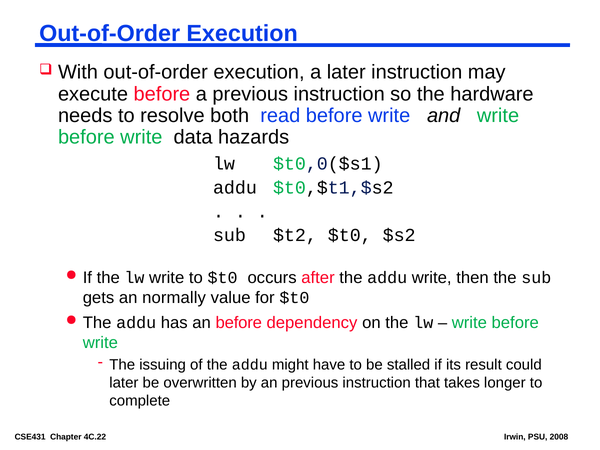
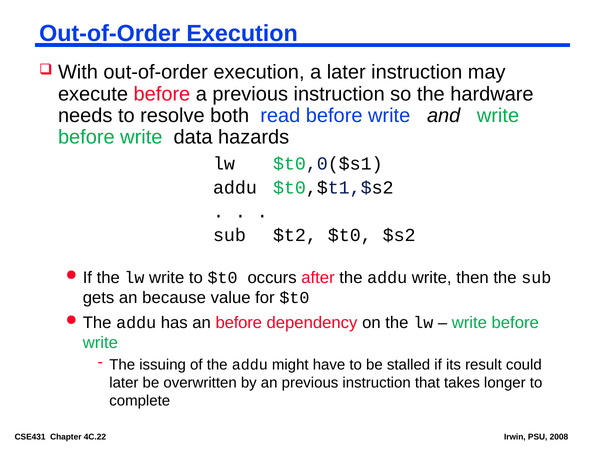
normally: normally -> because
